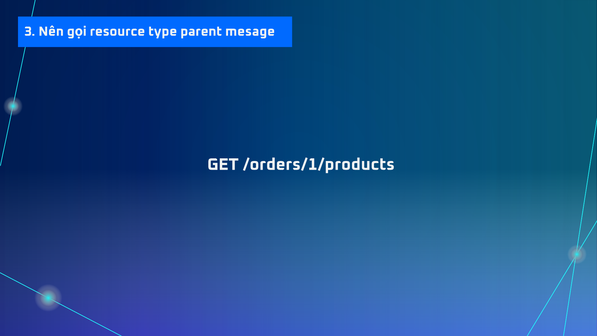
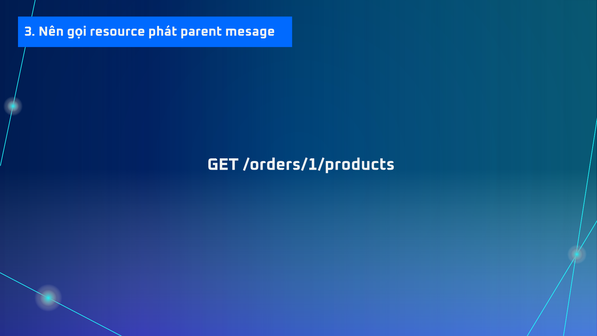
type: type -> phát
